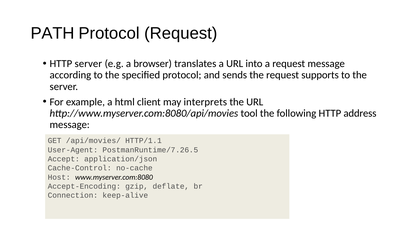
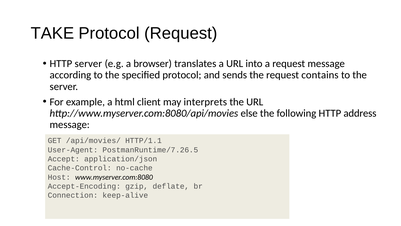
PATH: PATH -> TAKE
supports: supports -> contains
tool: tool -> else
